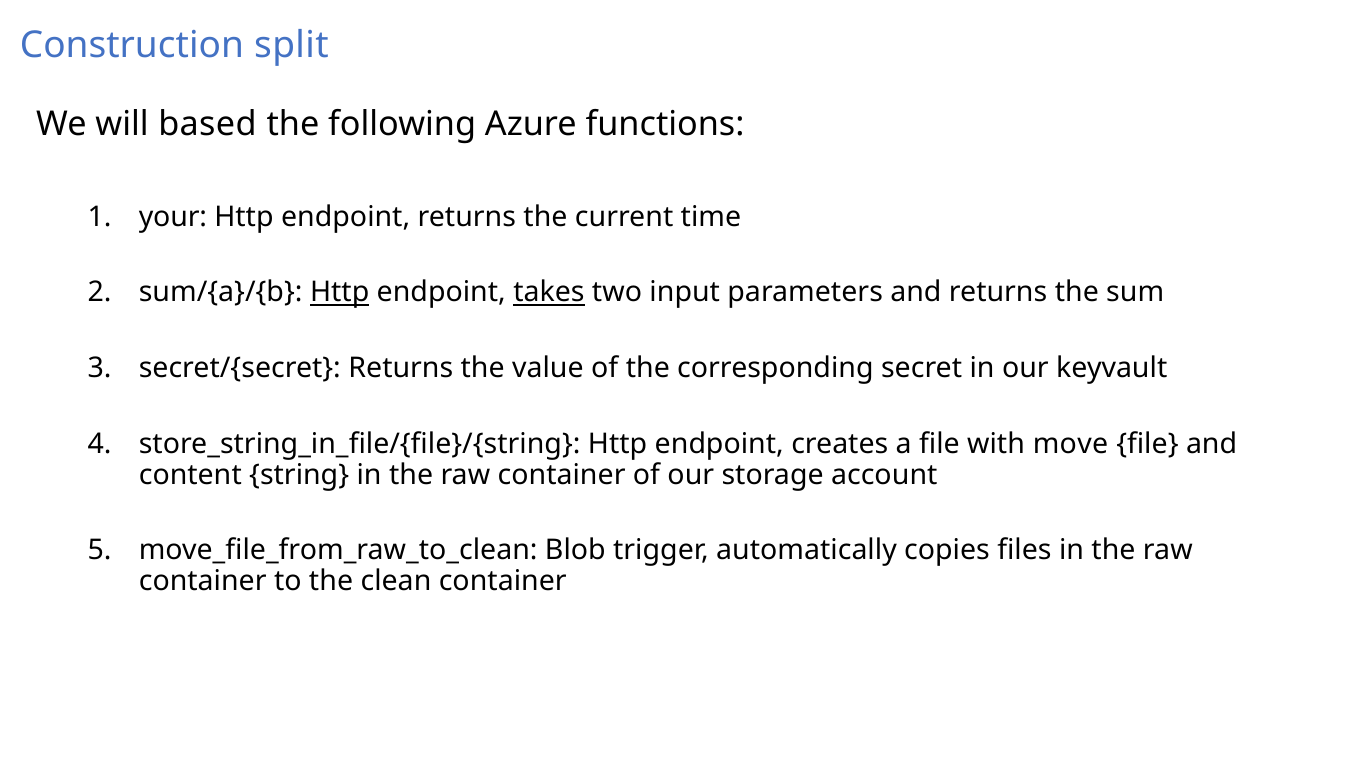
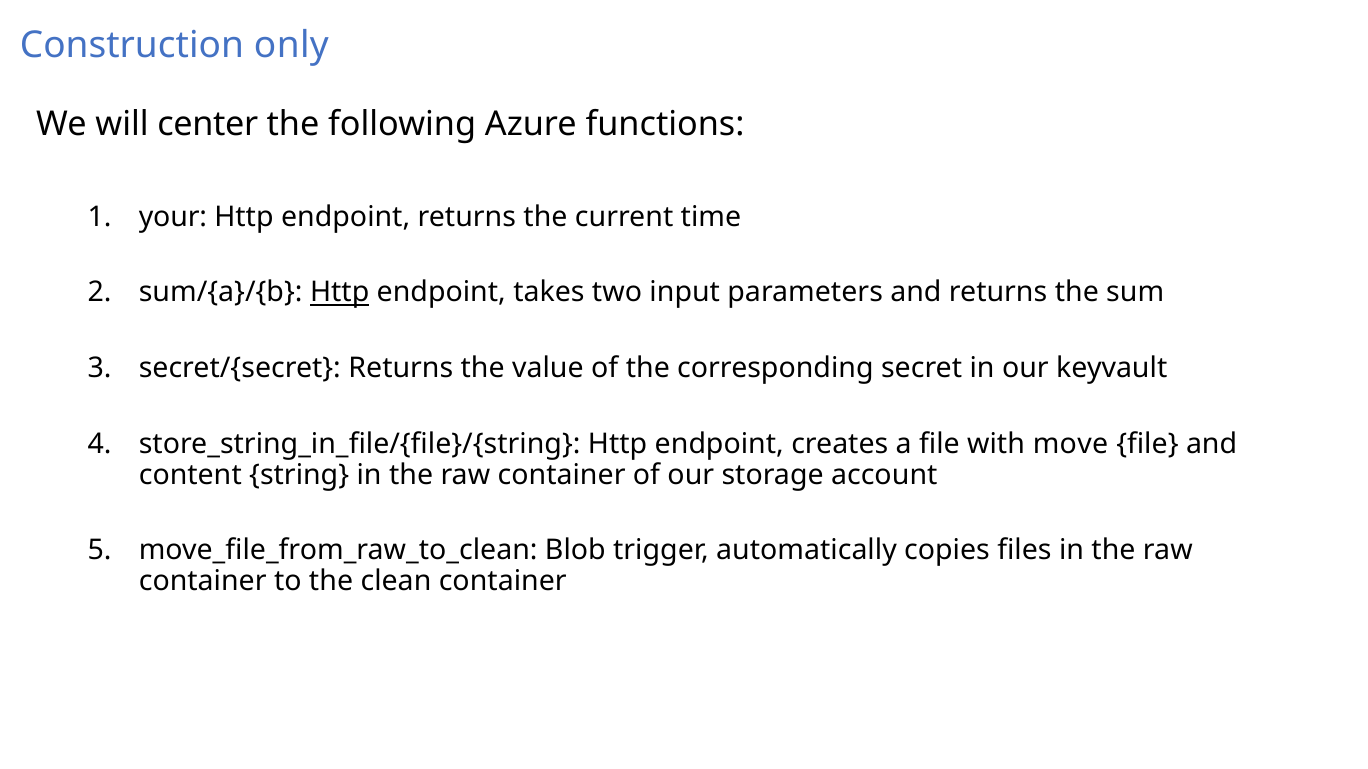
split: split -> only
based: based -> center
takes underline: present -> none
